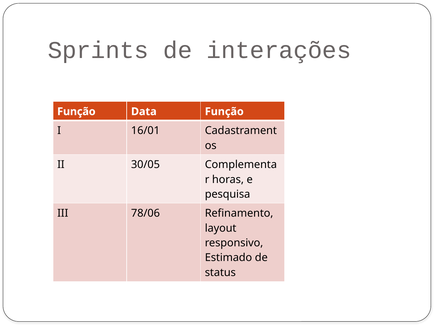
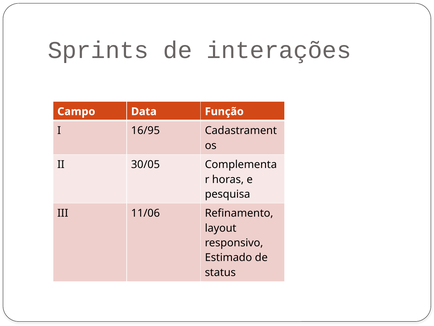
Função at (76, 111): Função -> Campo
16/01: 16/01 -> 16/95
78/06: 78/06 -> 11/06
